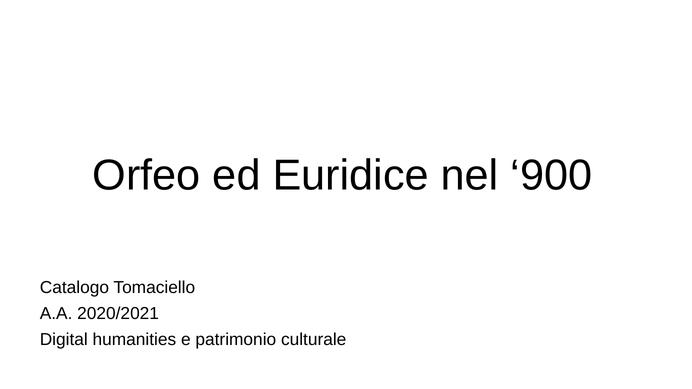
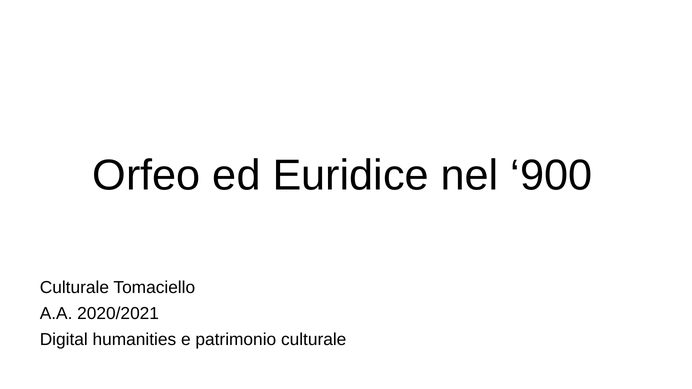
Catalogo at (74, 288): Catalogo -> Culturale
